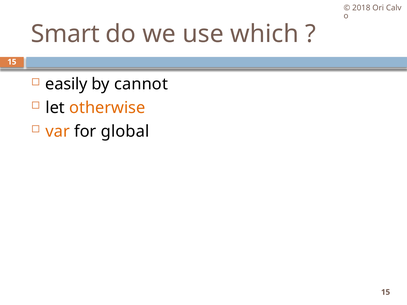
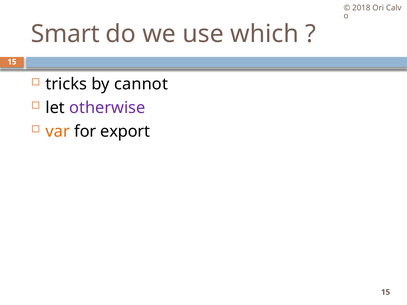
easily: easily -> tricks
otherwise colour: orange -> purple
global: global -> export
